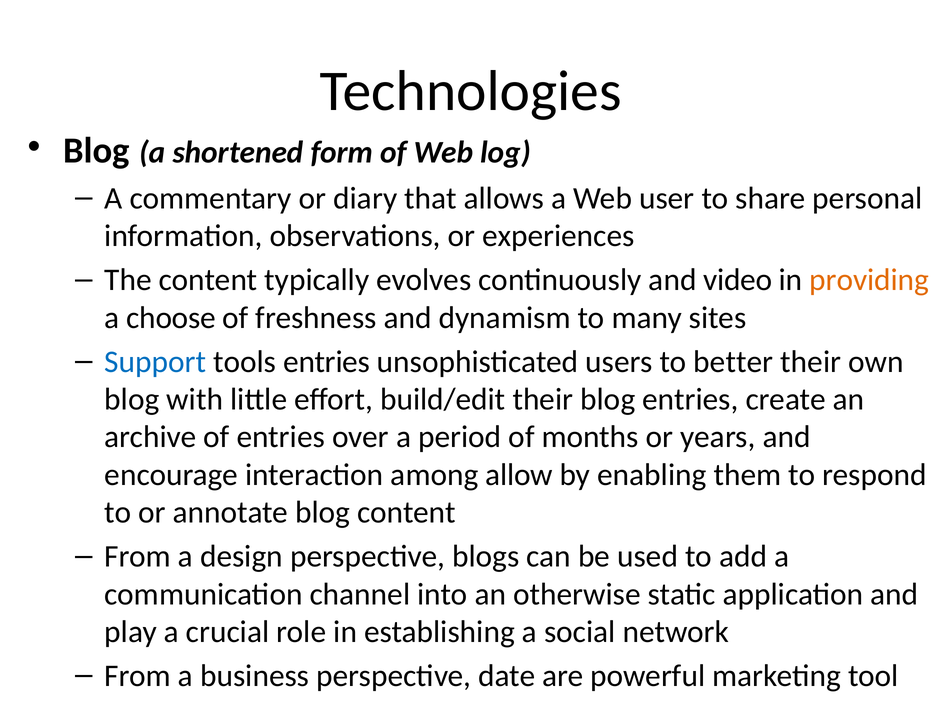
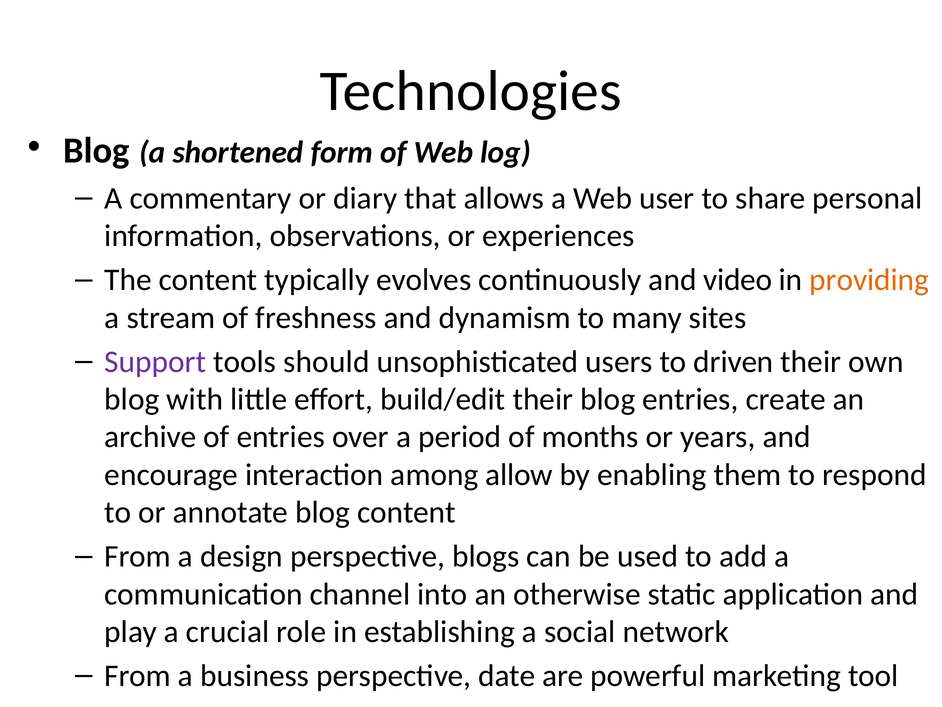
choose: choose -> stream
Support colour: blue -> purple
tools entries: entries -> should
better: better -> driven
